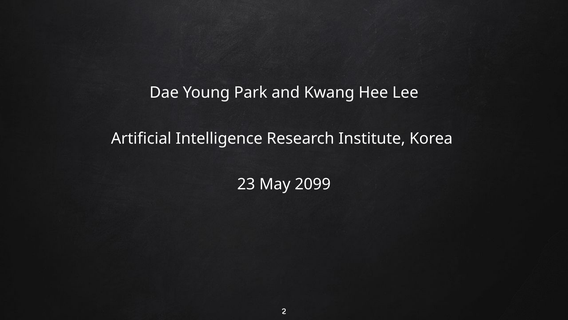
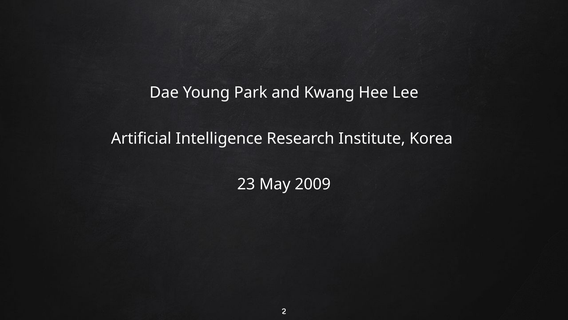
2099: 2099 -> 2009
